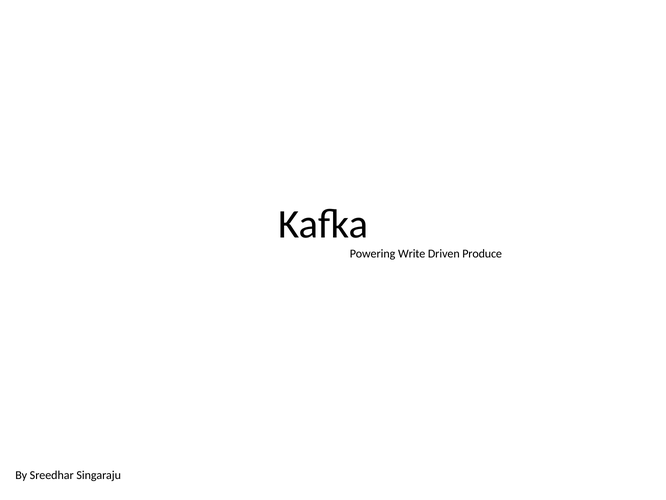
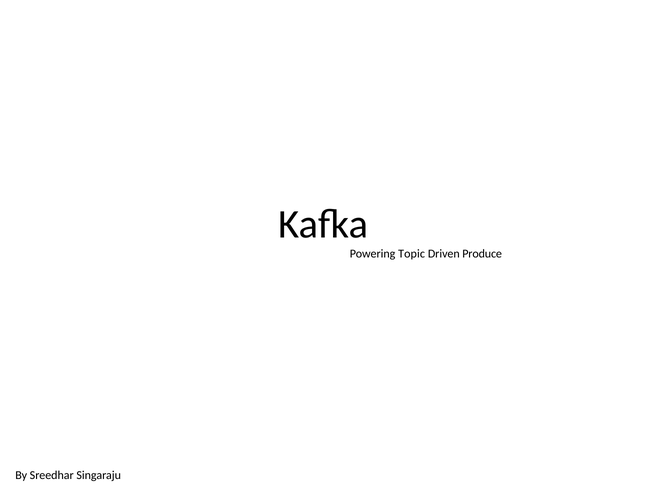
Write: Write -> Topic
